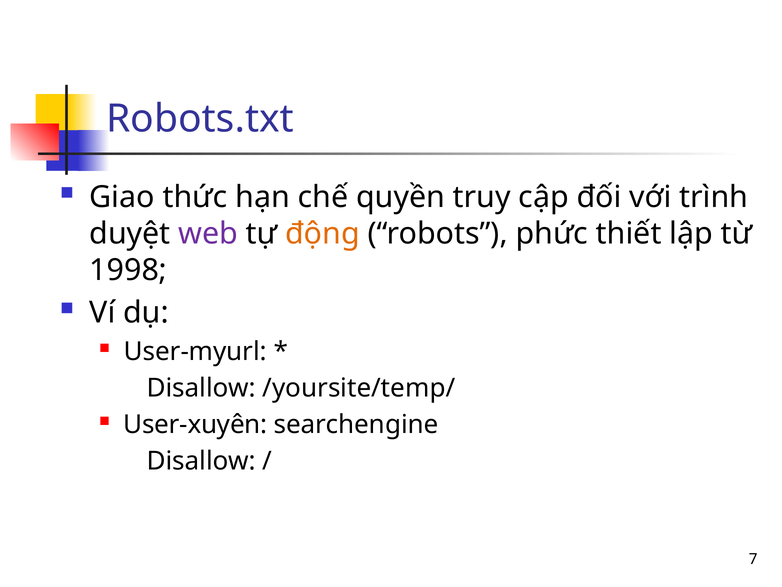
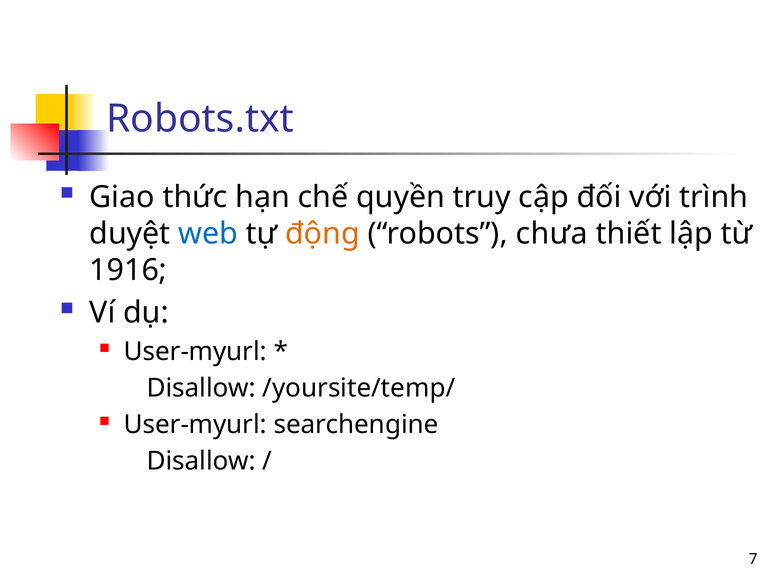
web colour: purple -> blue
phức: phức -> chưa
1998: 1998 -> 1916
User-xuyên at (195, 424): User-xuyên -> User-myurl
